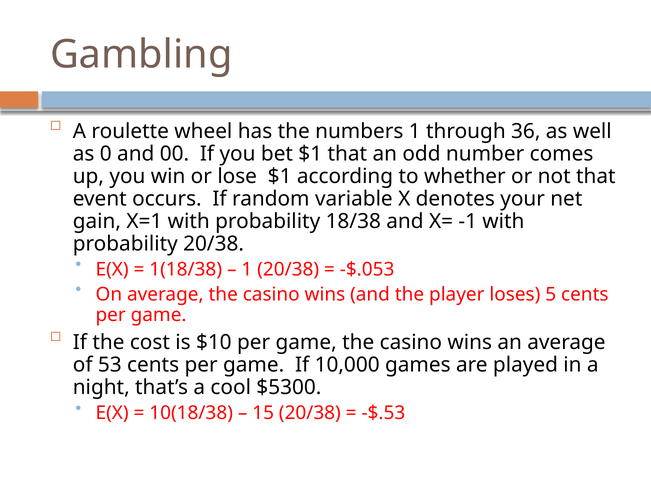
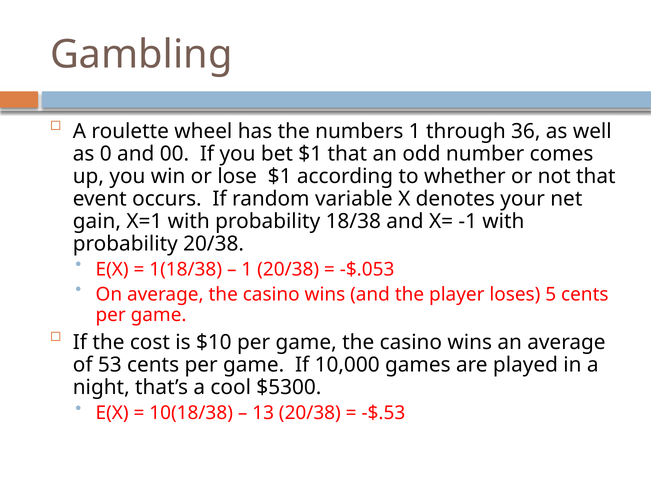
15: 15 -> 13
